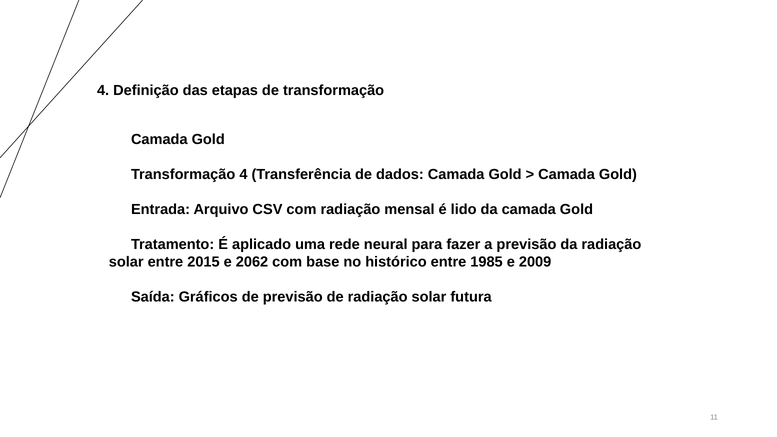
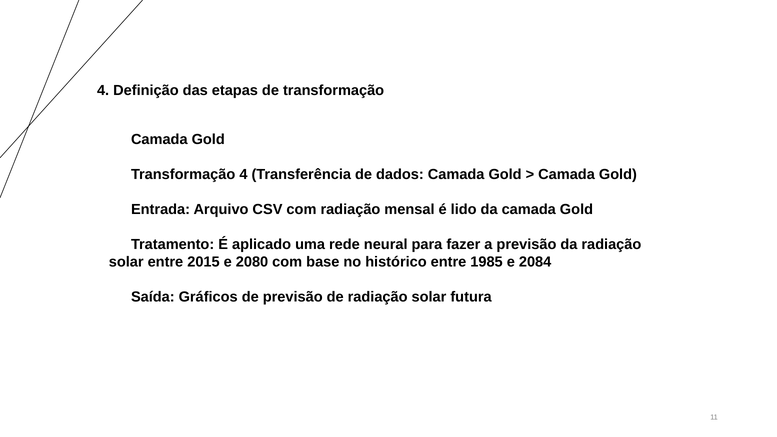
2062: 2062 -> 2080
2009: 2009 -> 2084
